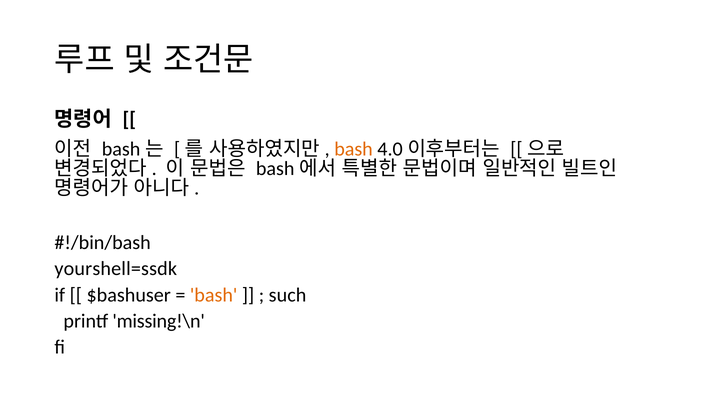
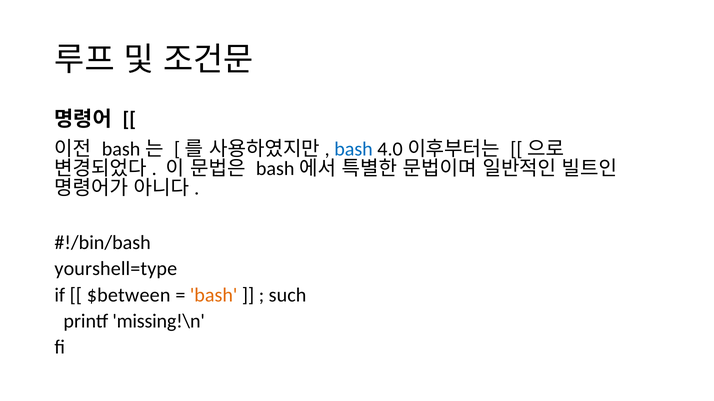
bash at (354, 149) colour: orange -> blue
yourshell=ssdk: yourshell=ssdk -> yourshell=type
$bashuser: $bashuser -> $between
